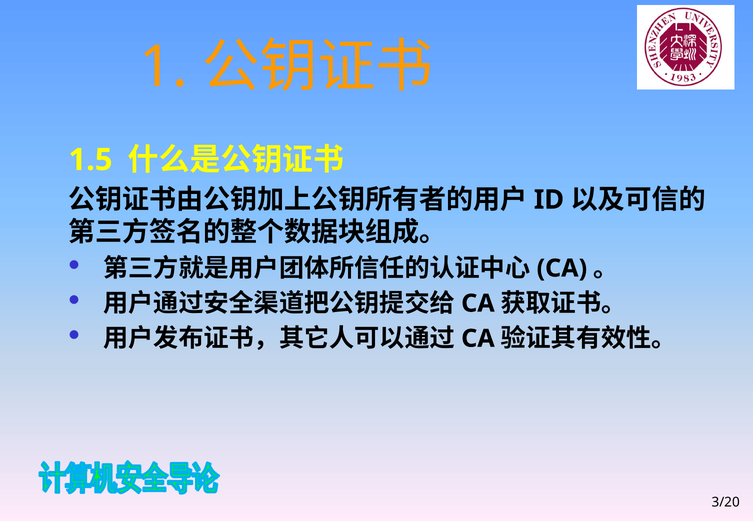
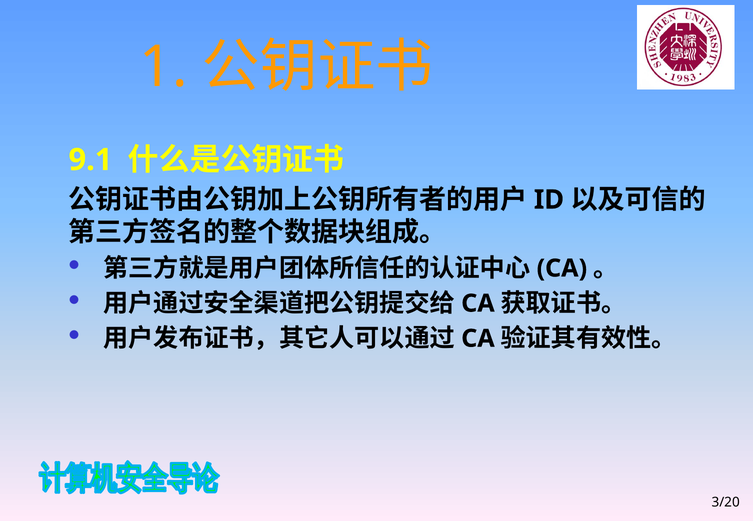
1.5: 1.5 -> 9.1
